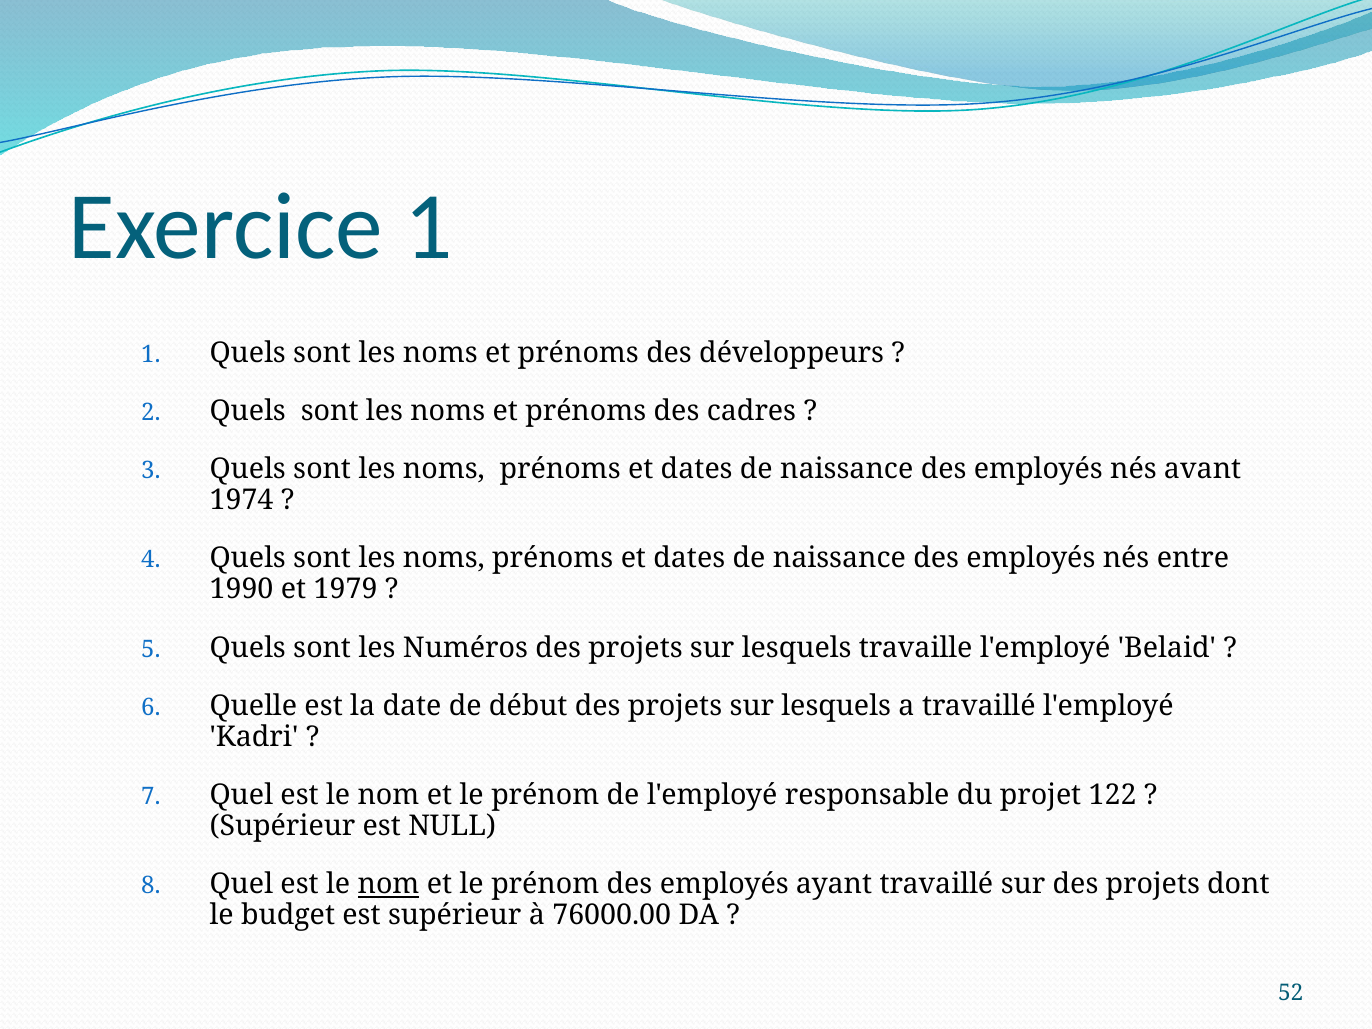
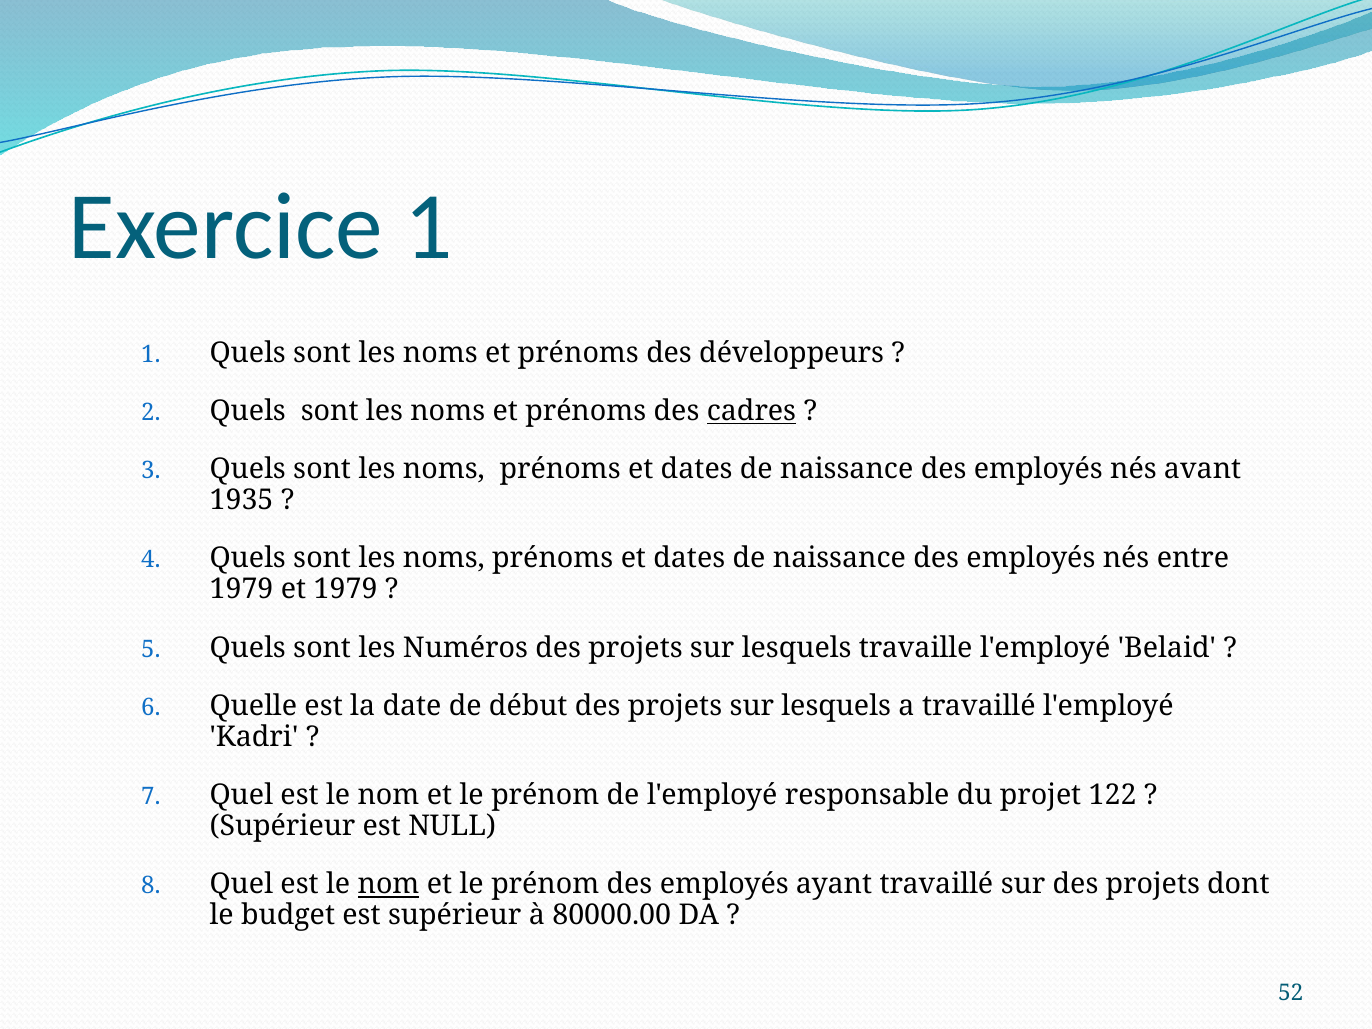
cadres underline: none -> present
1974: 1974 -> 1935
1990 at (242, 589): 1990 -> 1979
76000.00: 76000.00 -> 80000.00
